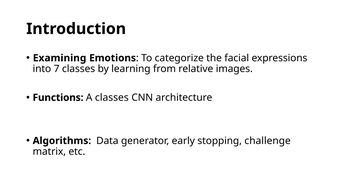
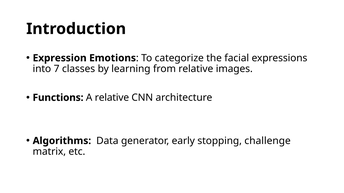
Examining: Examining -> Expression
A classes: classes -> relative
